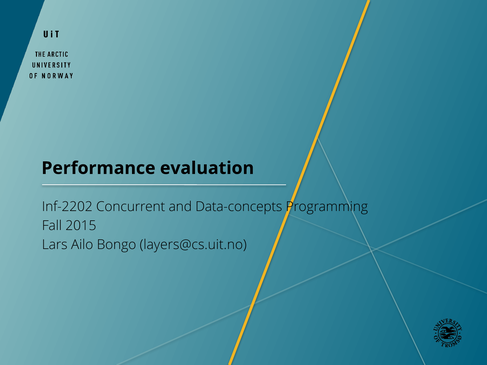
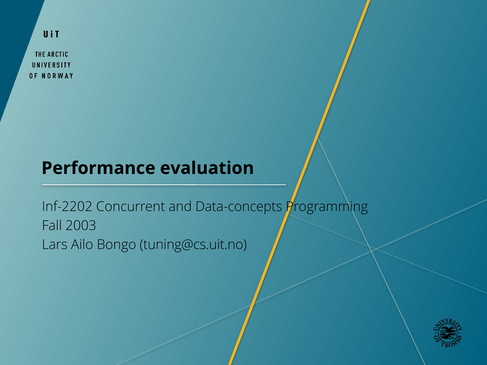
2015: 2015 -> 2003
layers@cs.uit.no: layers@cs.uit.no -> tuning@cs.uit.no
